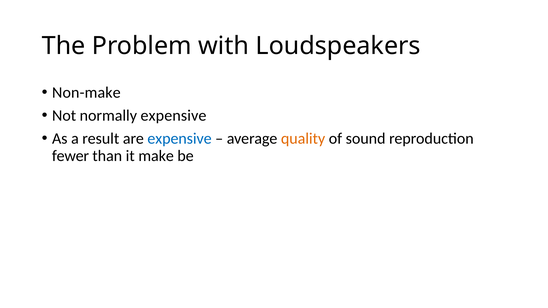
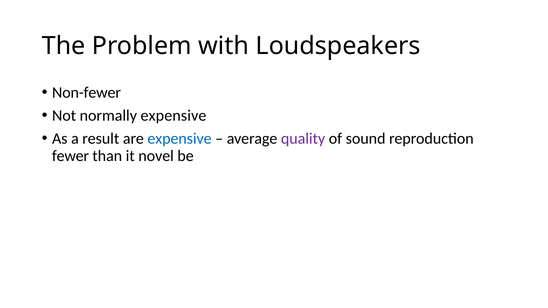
Non-make: Non-make -> Non-fewer
quality colour: orange -> purple
make: make -> novel
